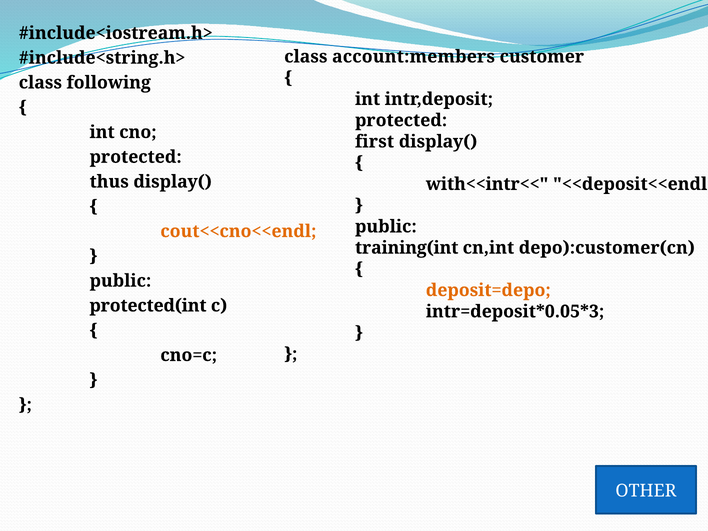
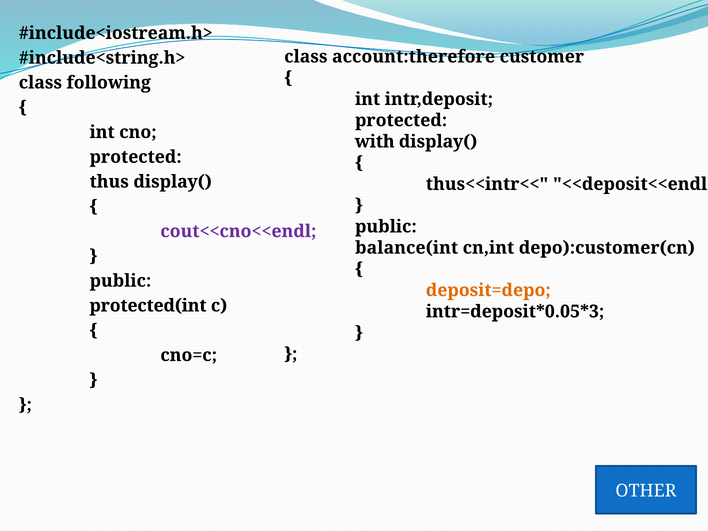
account:members: account:members -> account:therefore
first: first -> with
with<<intr<<: with<<intr<< -> thus<<intr<<
cout<<cno<<endl colour: orange -> purple
training(int: training(int -> balance(int
